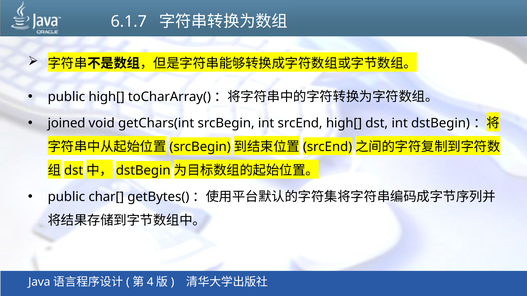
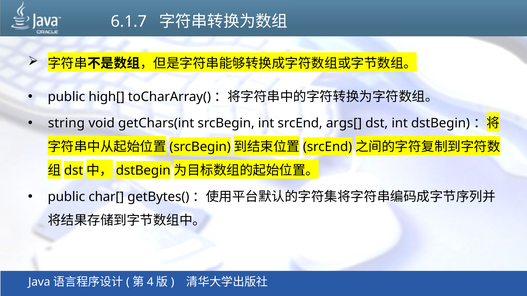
joined: joined -> string
srcEnd high[: high[ -> args[
